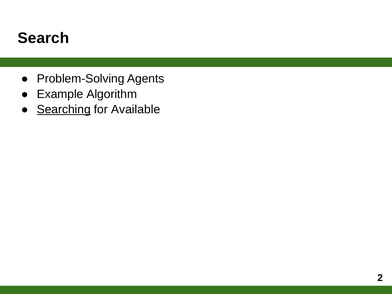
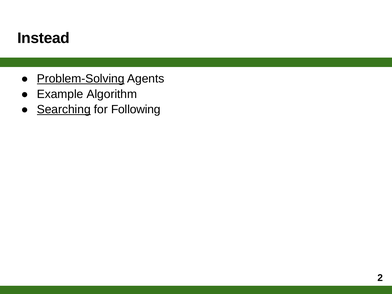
Search: Search -> Instead
Problem-Solving underline: none -> present
Available: Available -> Following
